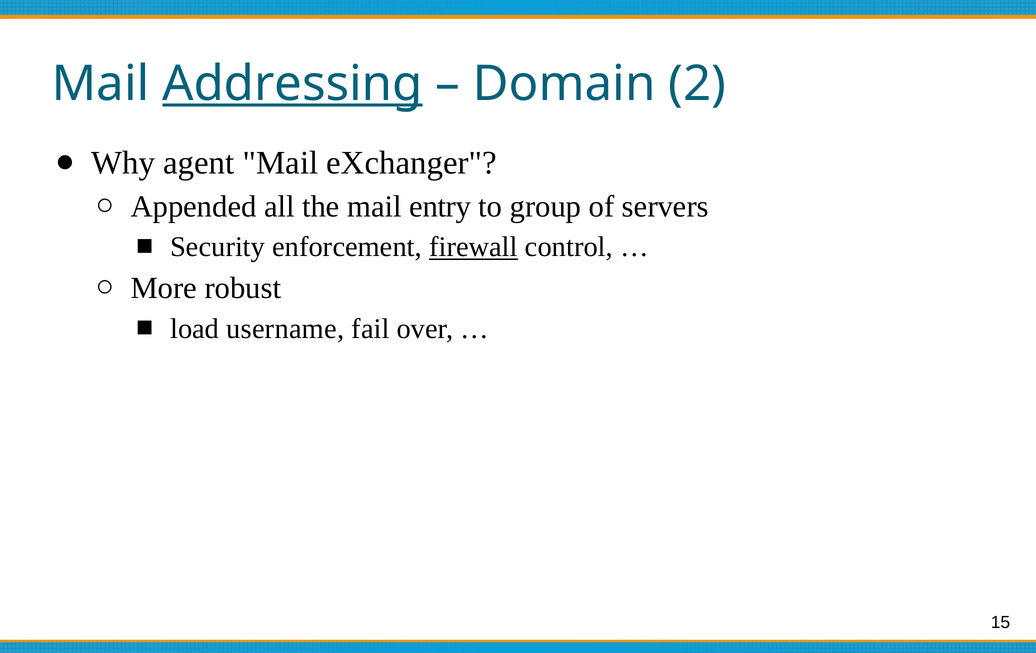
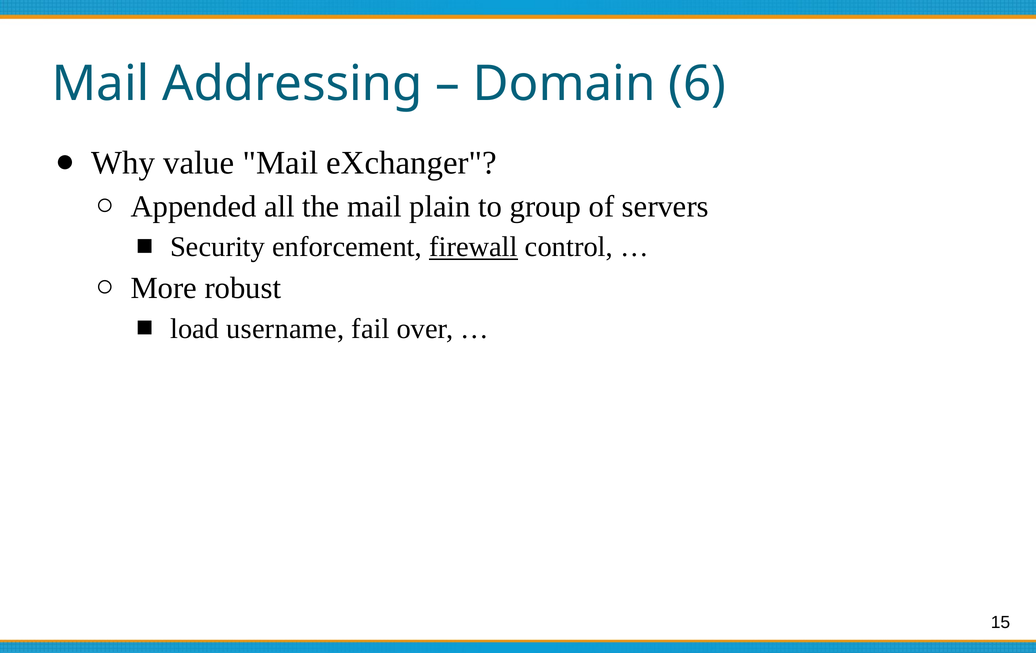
Addressing underline: present -> none
2: 2 -> 6
agent: agent -> value
entry: entry -> plain
